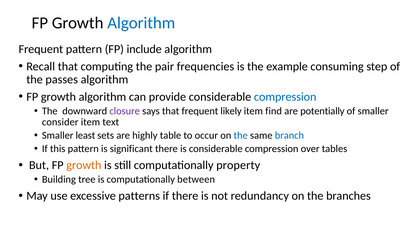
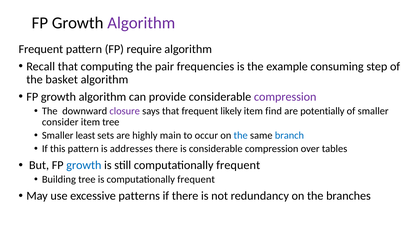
Algorithm at (141, 23) colour: blue -> purple
include: include -> require
passes: passes -> basket
compression at (285, 97) colour: blue -> purple
item text: text -> tree
table: table -> main
significant: significant -> addresses
growth at (84, 166) colour: orange -> blue
still computationally property: property -> frequent
is computationally between: between -> frequent
